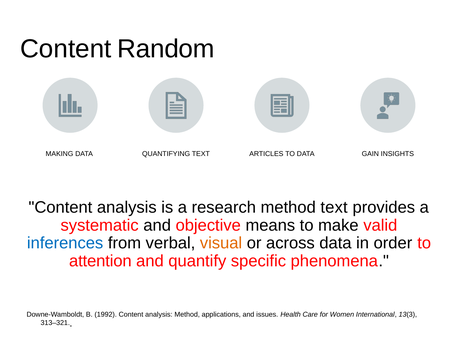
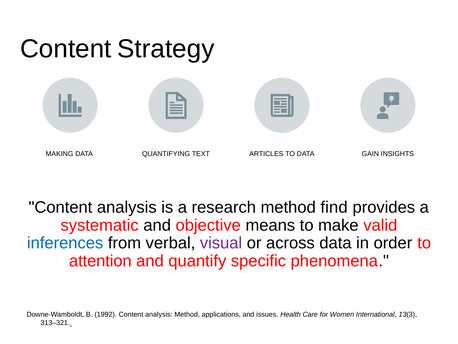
Random: Random -> Strategy
method text: text -> find
visual colour: orange -> purple
